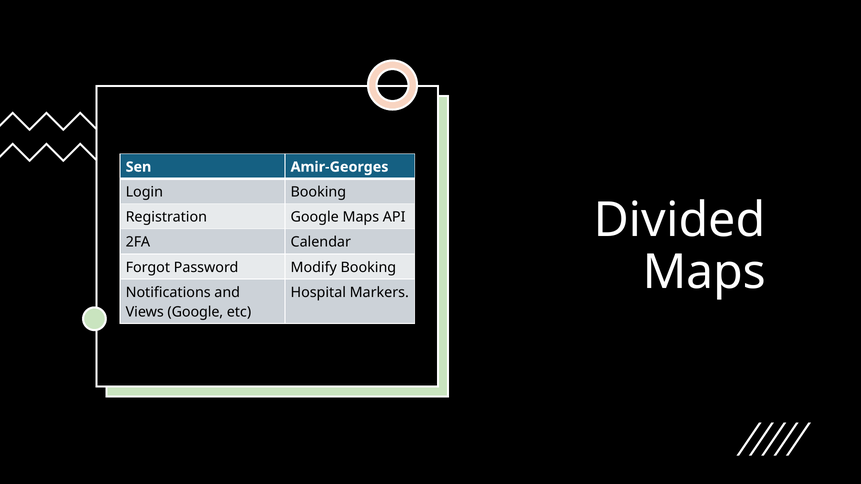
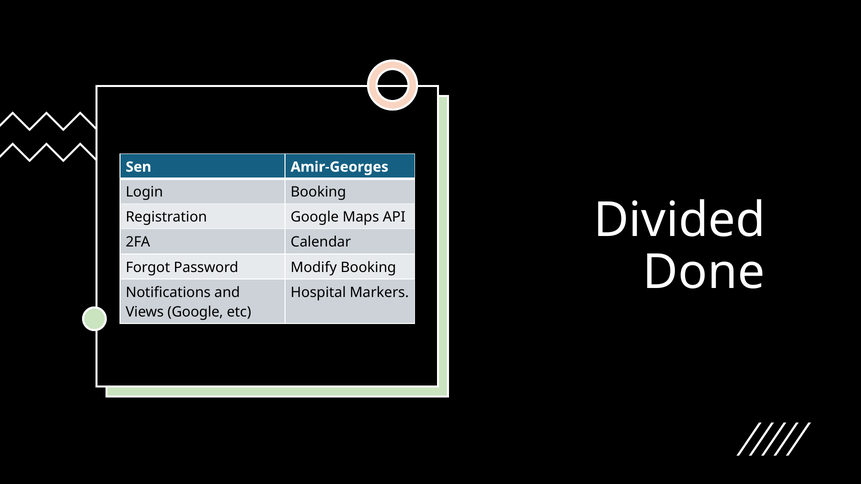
Maps at (704, 273): Maps -> Done
